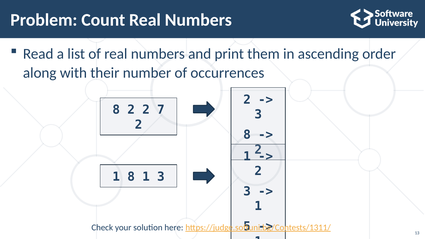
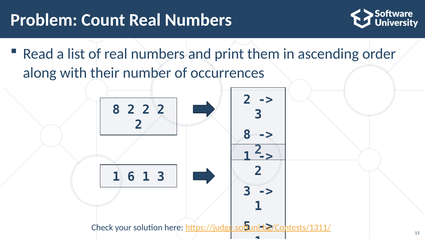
8 2 2 7: 7 -> 2
1 8: 8 -> 6
